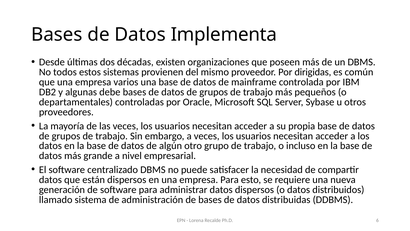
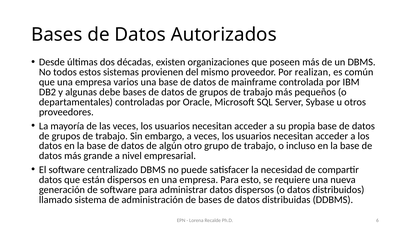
Implementa: Implementa -> Autorizados
dirigidas: dirigidas -> realizan
